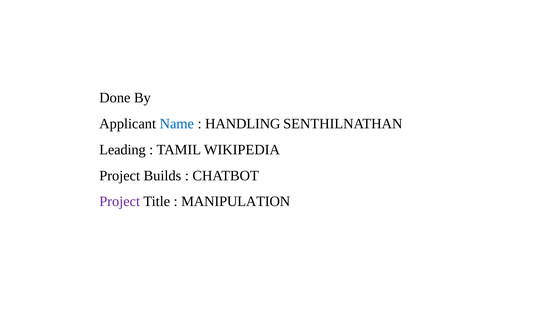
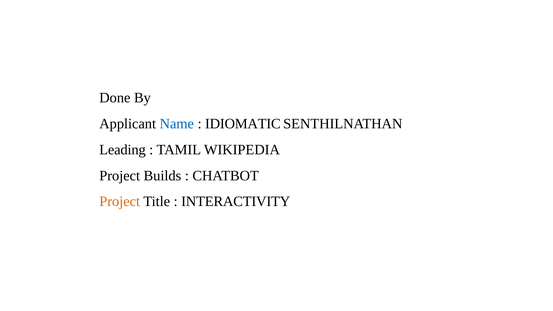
HANDLING: HANDLING -> IDIOMATIC
Project at (120, 202) colour: purple -> orange
MANIPULATION: MANIPULATION -> INTERACTIVITY
